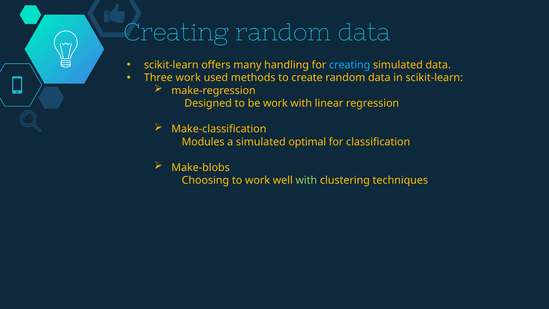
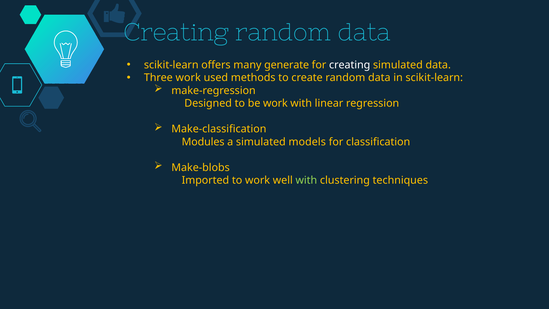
handling: handling -> generate
creating at (350, 65) colour: light blue -> white
optimal: optimal -> models
Choosing: Choosing -> Imported
